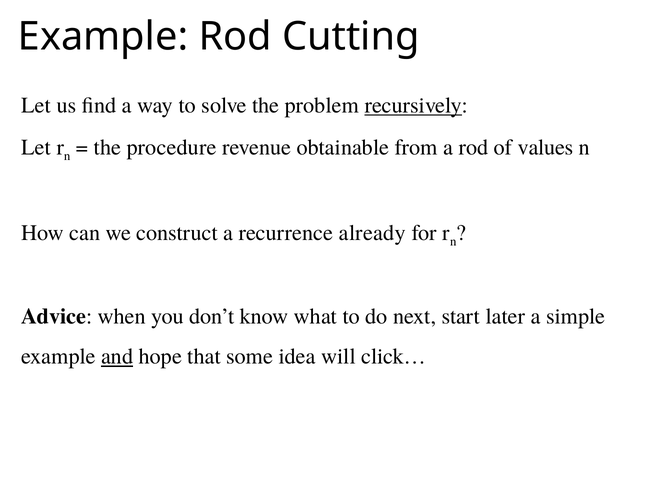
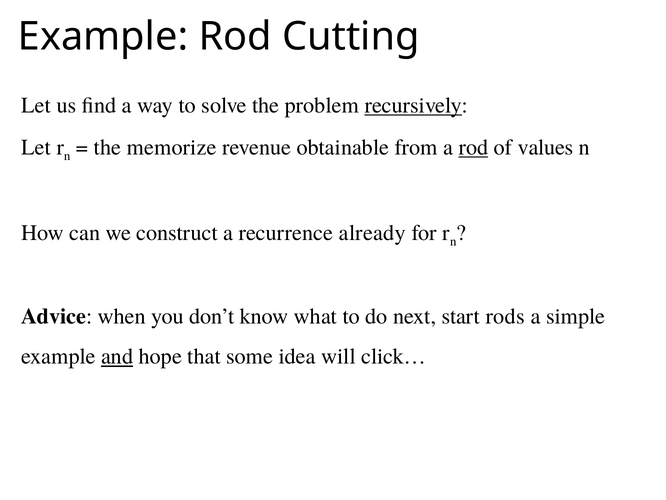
procedure: procedure -> memorize
rod at (473, 147) underline: none -> present
later: later -> rods
